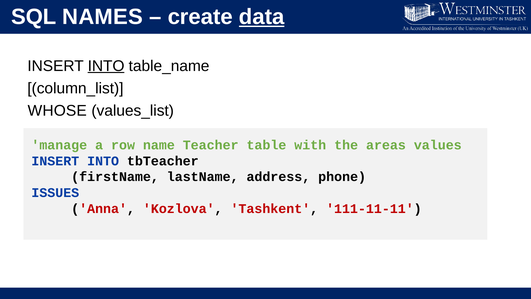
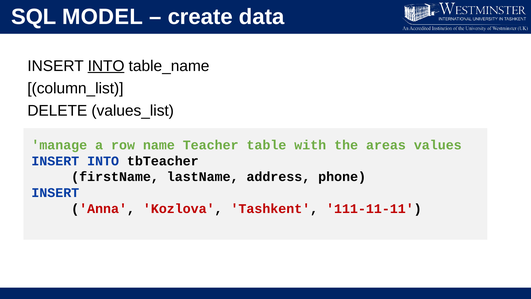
NAMES: NAMES -> MODEL
data underline: present -> none
WHOSE: WHOSE -> DELETE
ISSUES at (55, 193): ISSUES -> INSERT
